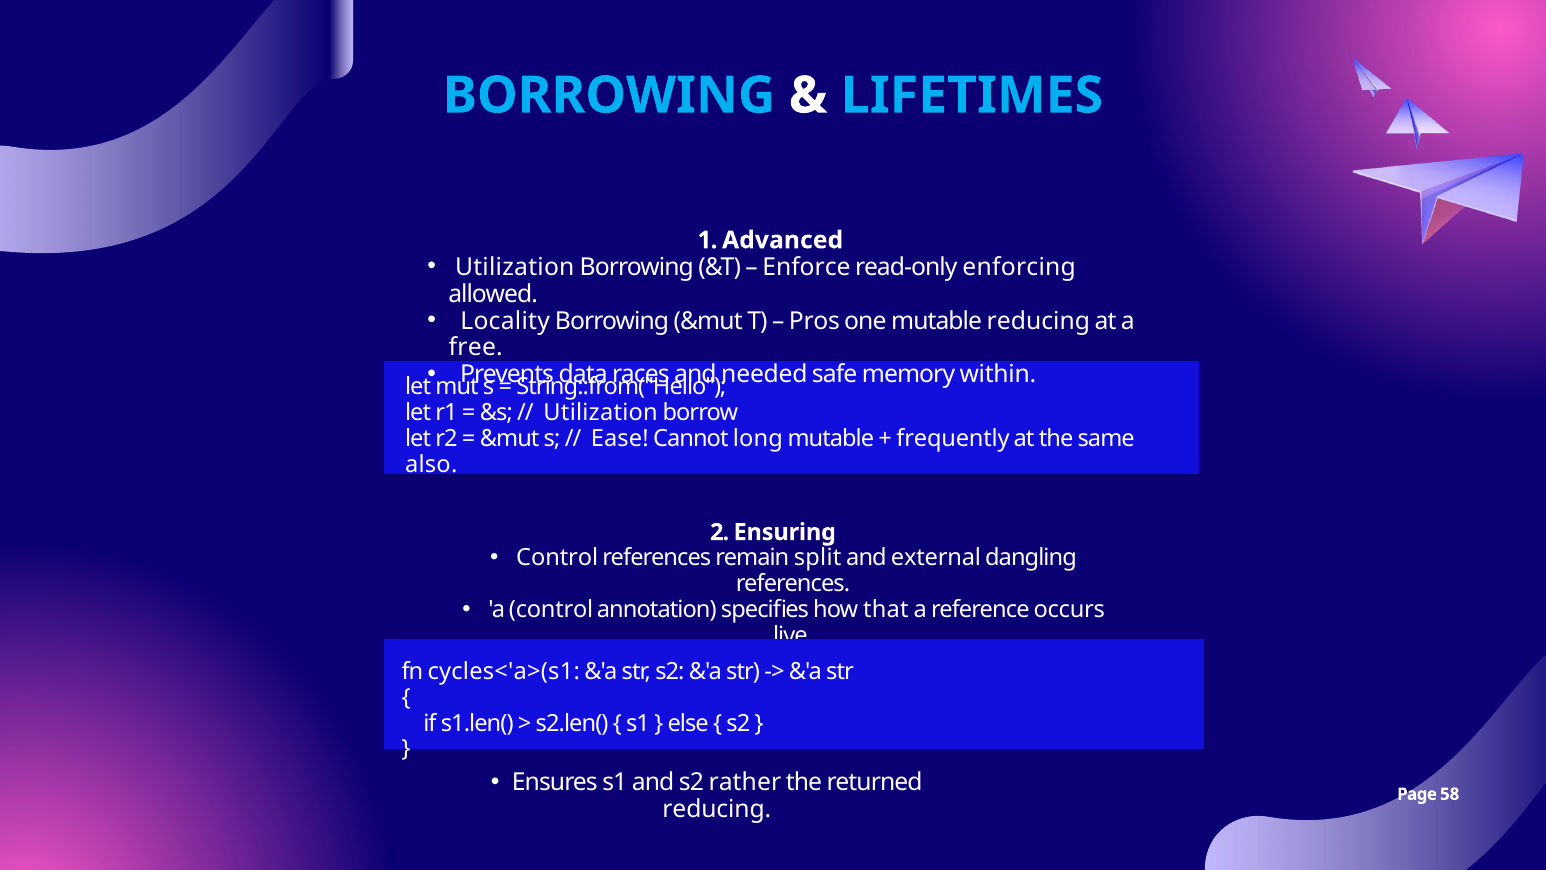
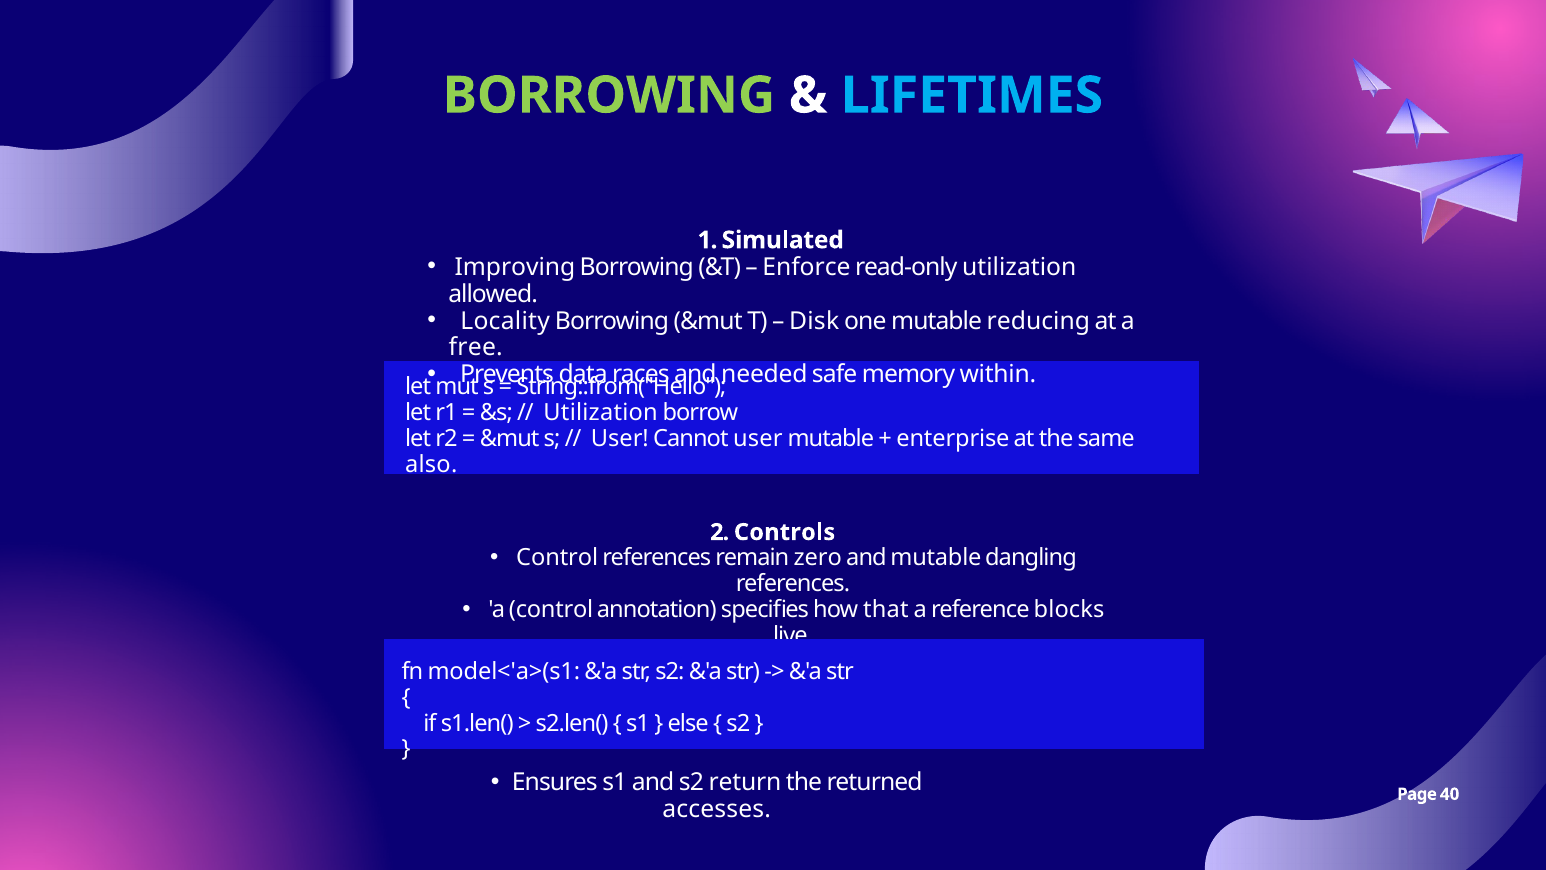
BORROWING at (609, 95) colour: light blue -> light green
Advanced: Advanced -> Simulated
Utilization at (515, 267): Utilization -> Improving
read-only enforcing: enforcing -> utilization
Pros: Pros -> Disk
Ease at (620, 438): Ease -> User
Cannot long: long -> user
frequently: frequently -> enterprise
Ensuring: Ensuring -> Controls
split: split -> zero
and external: external -> mutable
occurs: occurs -> blocks
cycles<'a>(s1: cycles<'a>(s1 -> model<'a>(s1
rather: rather -> return
58: 58 -> 40
reducing at (717, 809): reducing -> accesses
